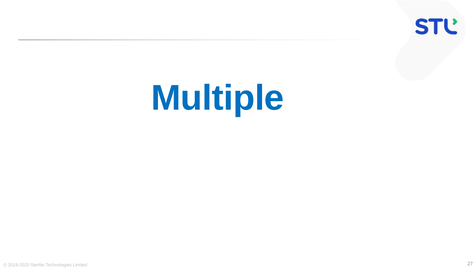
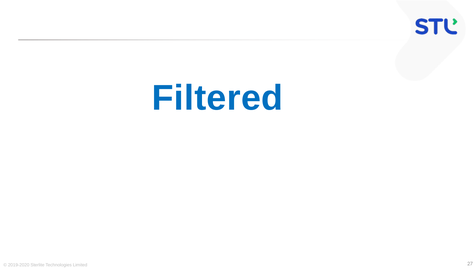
Multiple: Multiple -> Filtered
